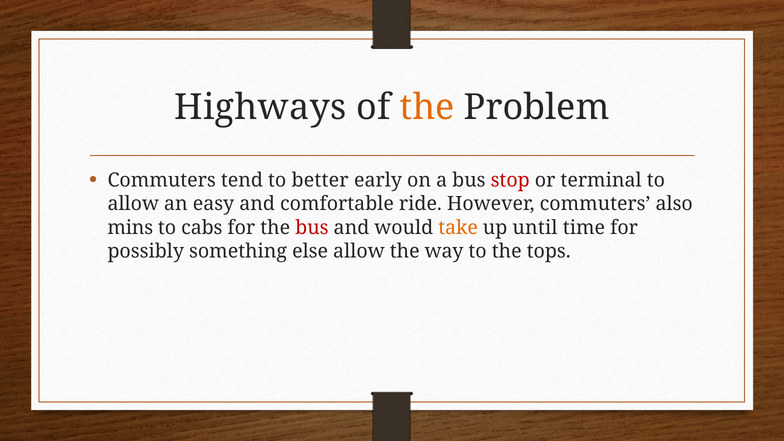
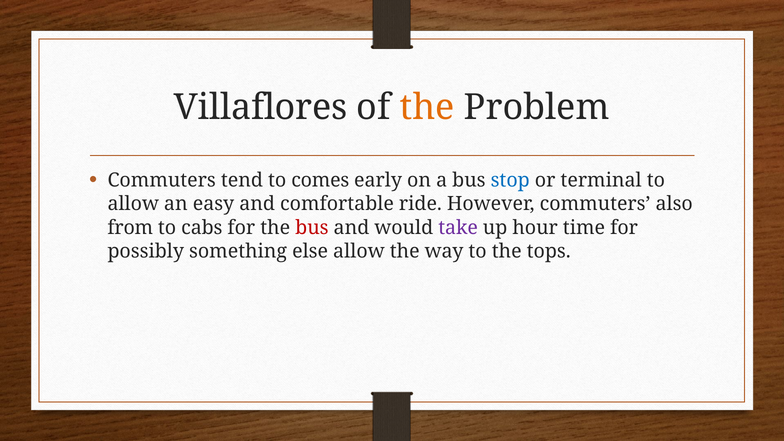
Highways: Highways -> Villaflores
better: better -> comes
stop colour: red -> blue
mins: mins -> from
take colour: orange -> purple
until: until -> hour
